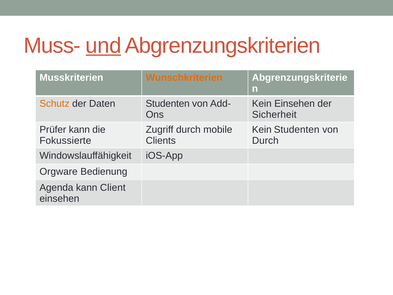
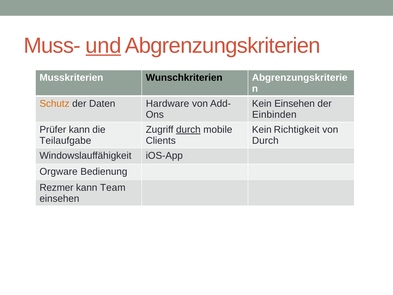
Wunschkriterien colour: orange -> black
Daten Studenten: Studenten -> Hardware
Sicherheit: Sicherheit -> Einbinden
durch at (188, 130) underline: none -> present
Kein Studenten: Studenten -> Richtigkeit
Fokussierte: Fokussierte -> Teilaufgabe
Agenda: Agenda -> Rezmer
Client: Client -> Team
